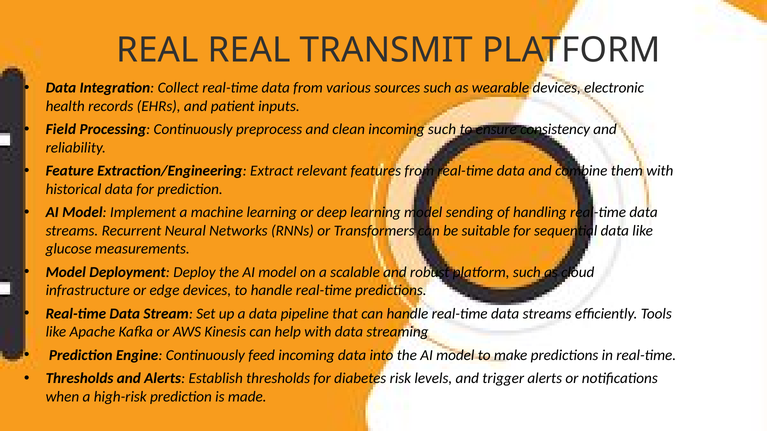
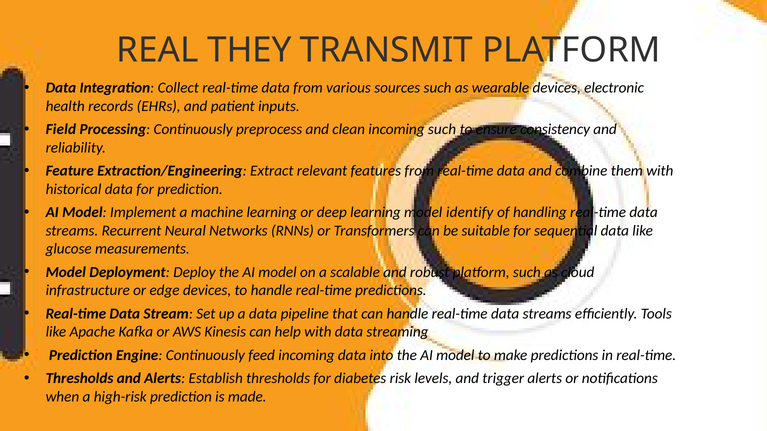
REAL REAL: REAL -> THEY
sending: sending -> identify
